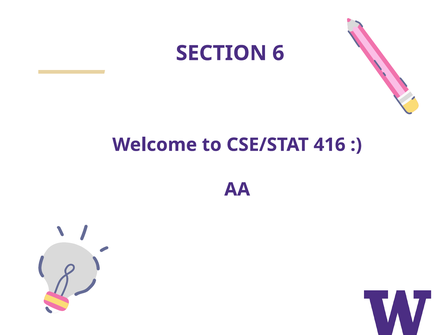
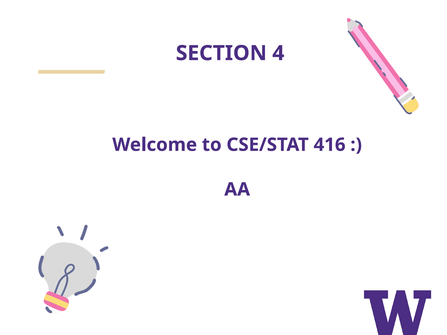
6: 6 -> 4
